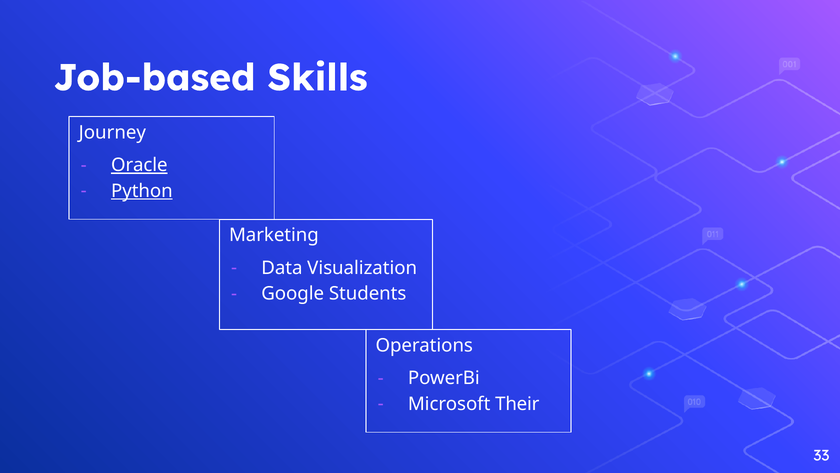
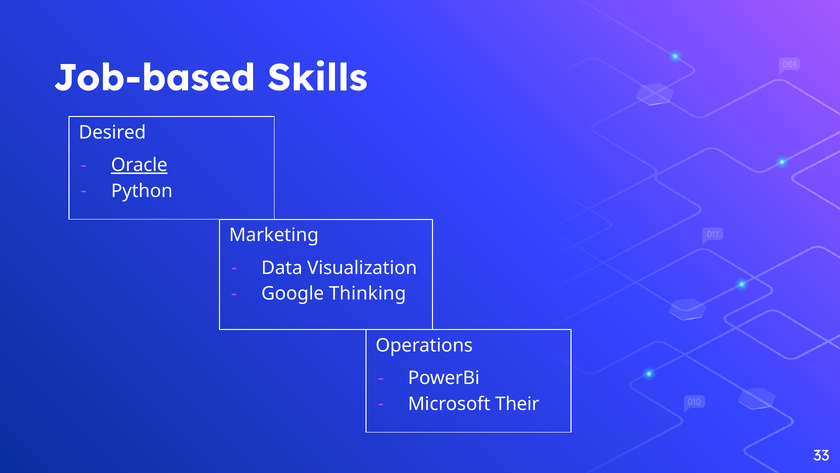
Journey: Journey -> Desired
Python underline: present -> none
Students: Students -> Thinking
